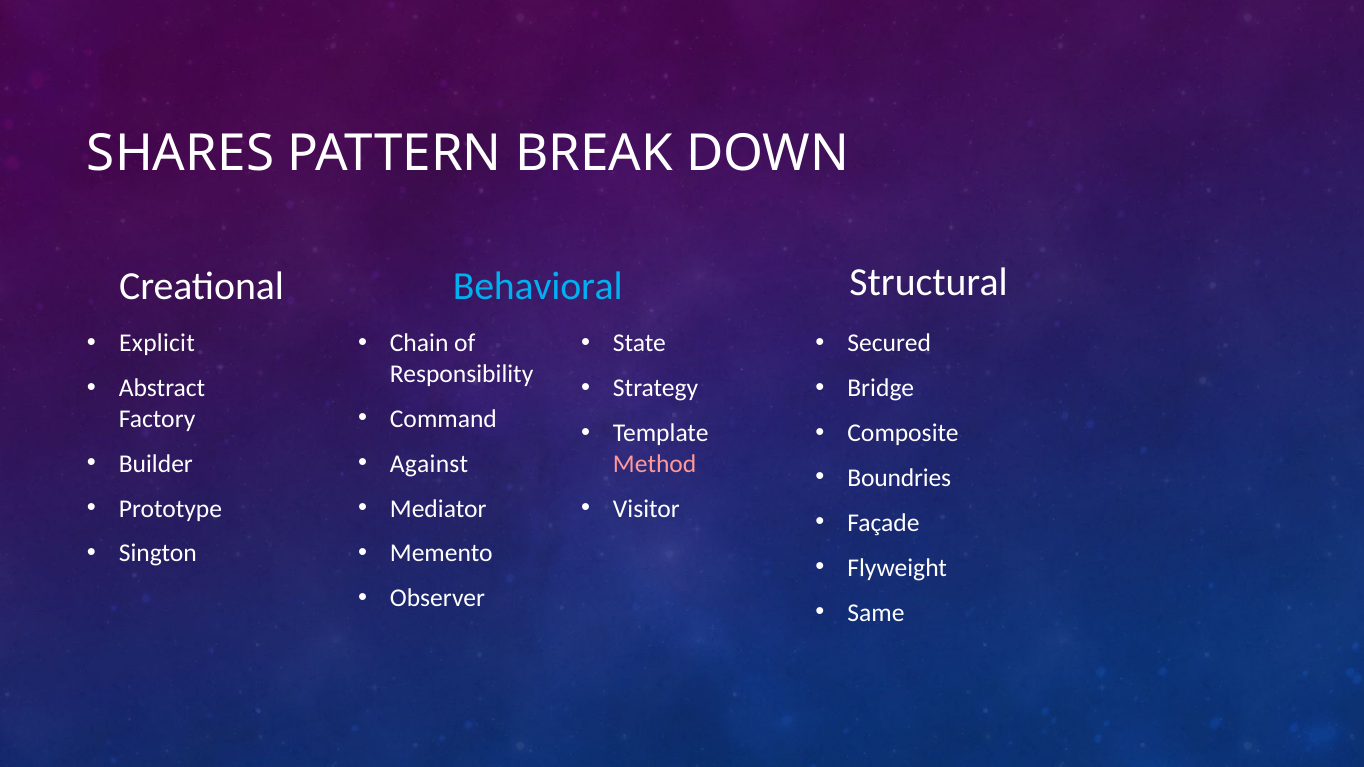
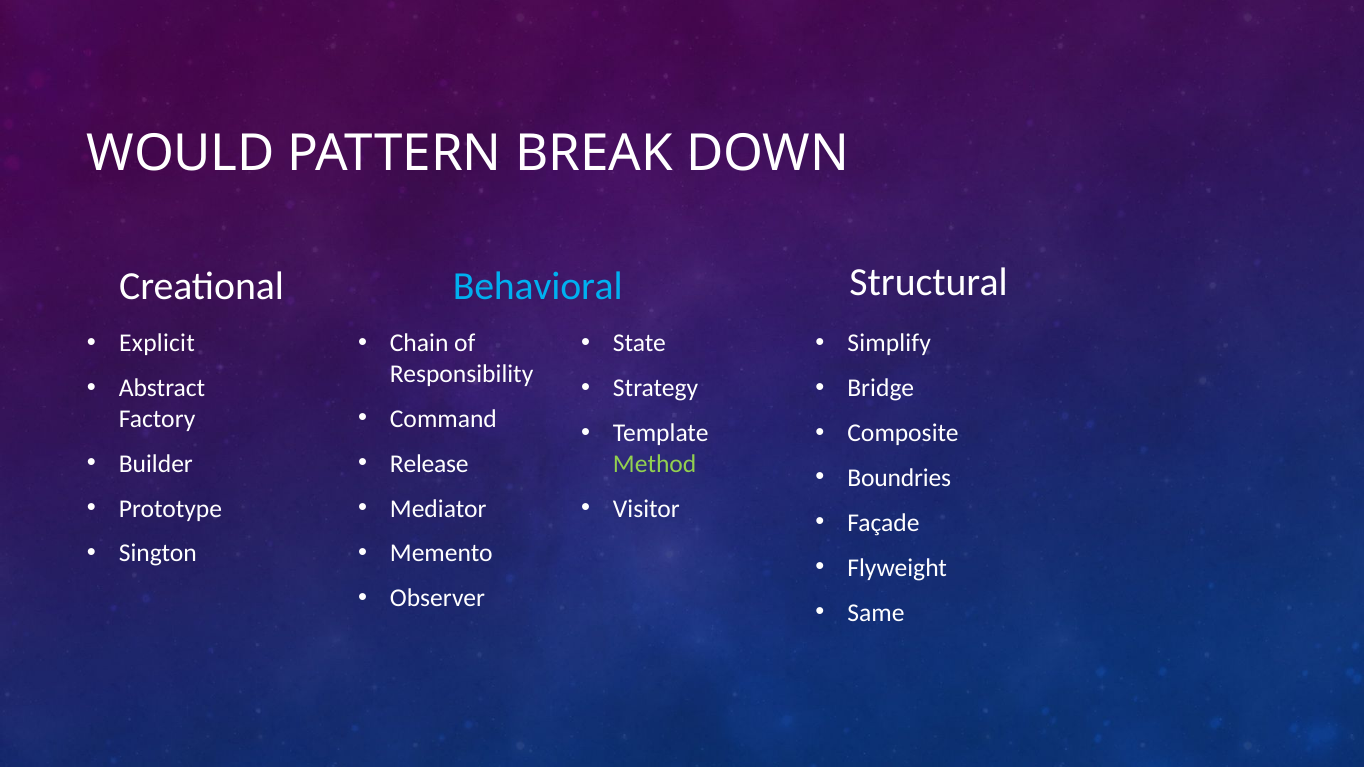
SHARES: SHARES -> WOULD
Secured: Secured -> Simplify
Against: Against -> Release
Method colour: pink -> light green
